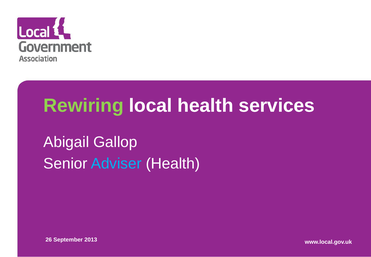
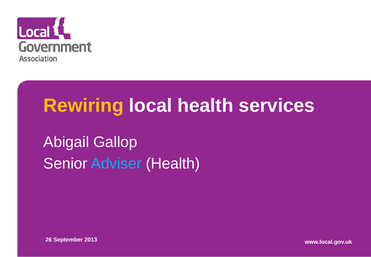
Rewiring colour: light green -> yellow
